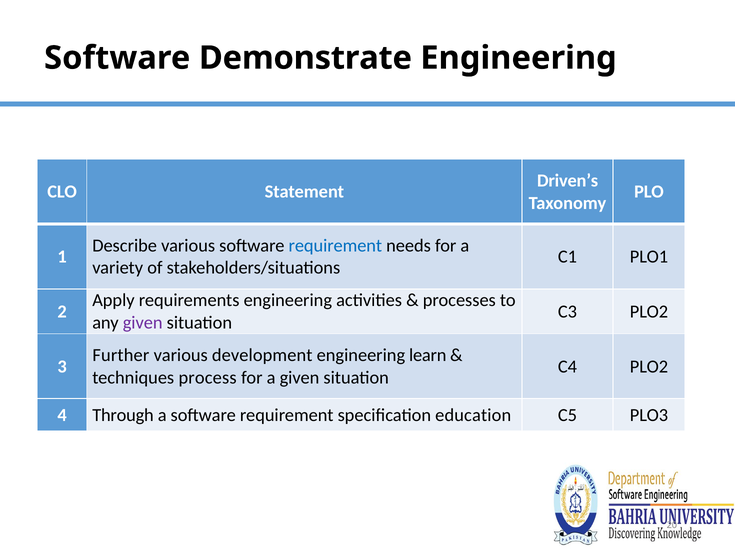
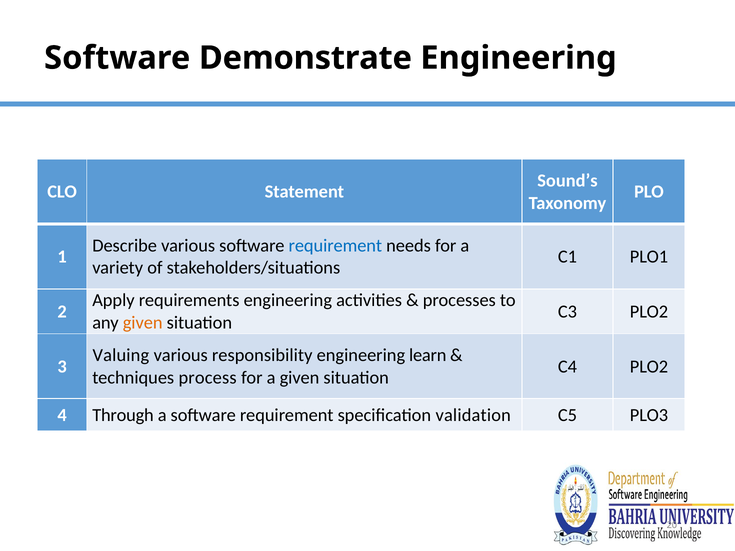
Driven’s: Driven’s -> Sound’s
given at (143, 323) colour: purple -> orange
Further: Further -> Valuing
development: development -> responsibility
education: education -> validation
